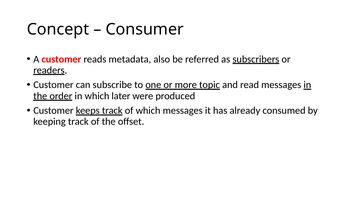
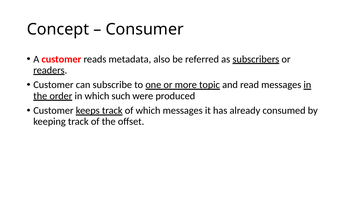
later: later -> such
